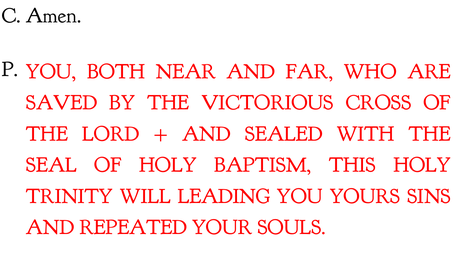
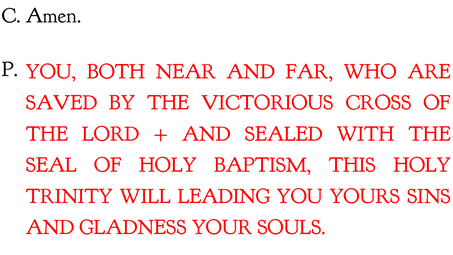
REPEATED: REPEATED -> GLADNESS
